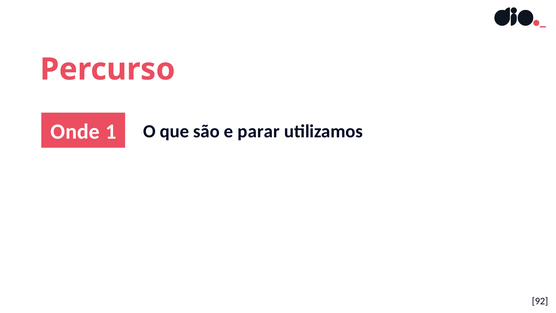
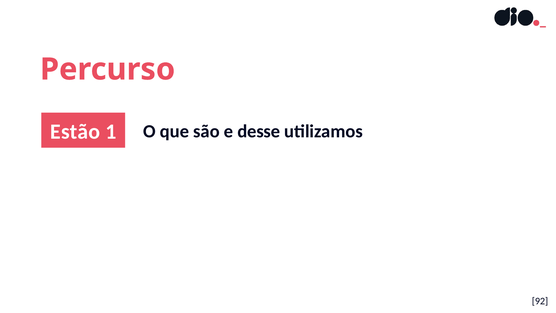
Onde: Onde -> Estão
parar: parar -> desse
